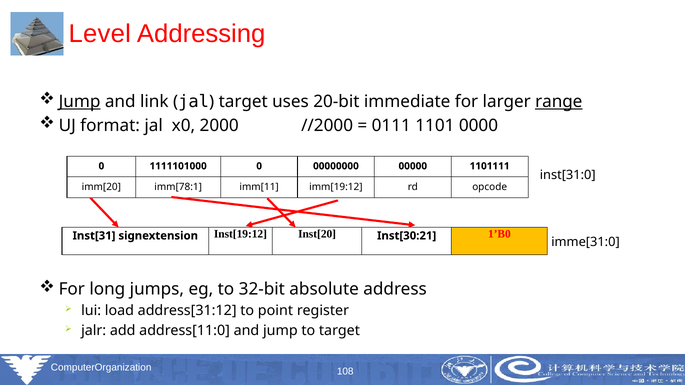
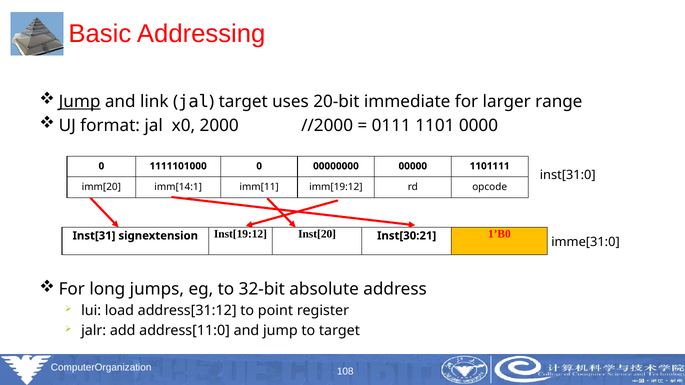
Level: Level -> Basic
range underline: present -> none
imm[78:1: imm[78:1 -> imm[14:1
